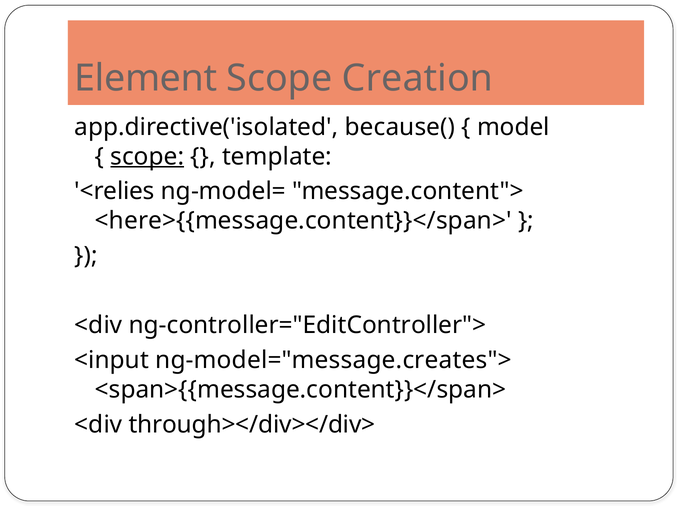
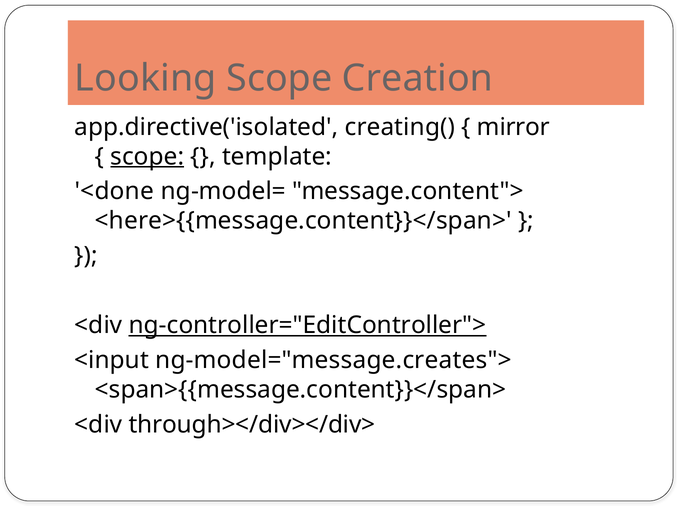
Element: Element -> Looking
because(: because( -> creating(
model: model -> mirror
<relies: <relies -> <done
ng-controller="EditController"> underline: none -> present
